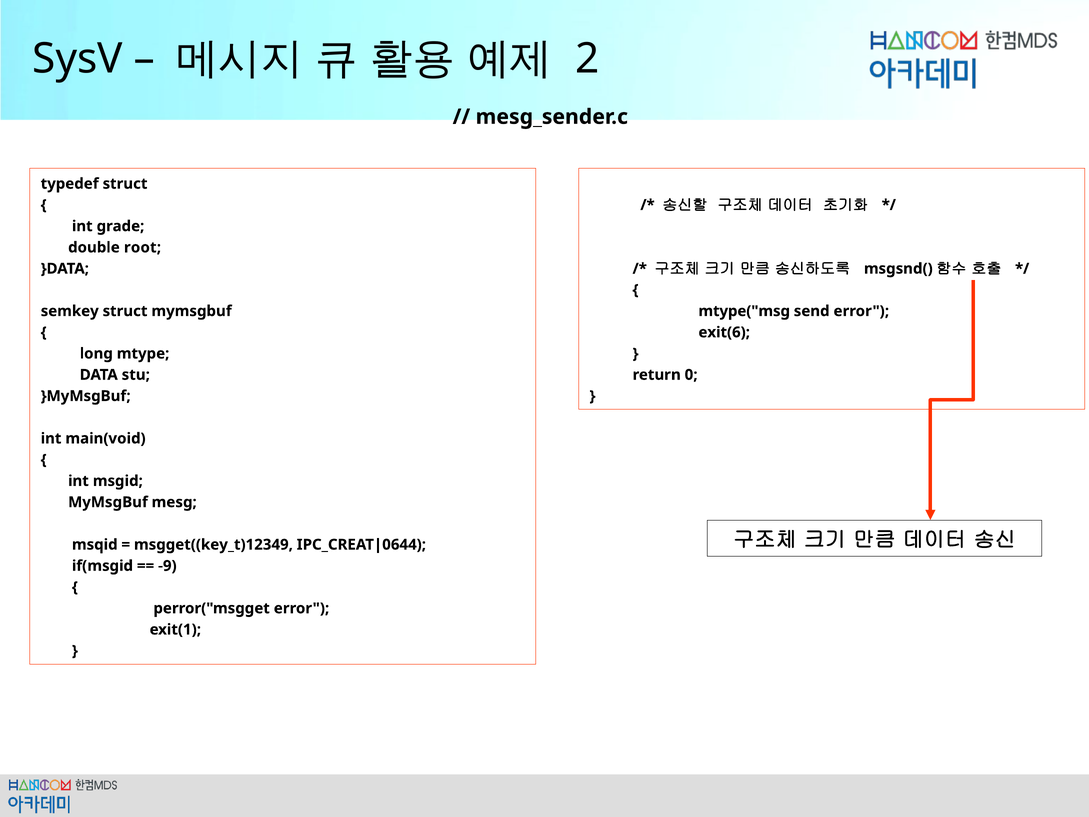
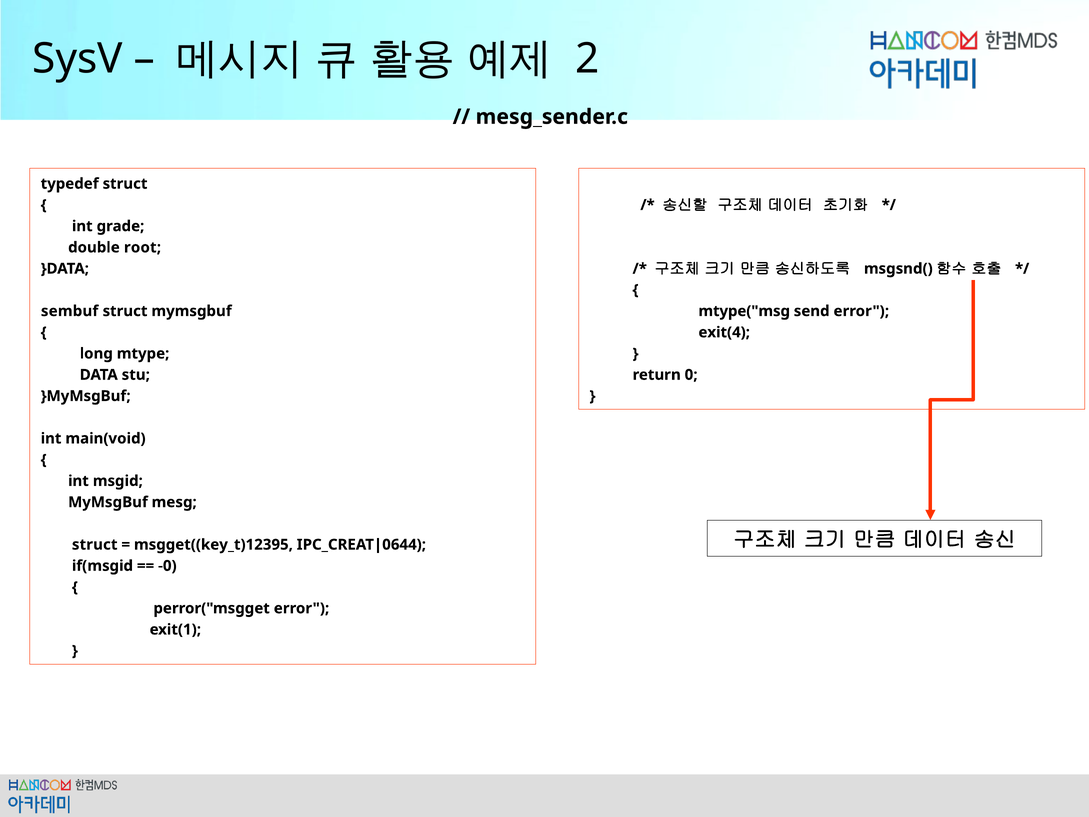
semkey: semkey -> sembuf
exit(6: exit(6 -> exit(4
msqid at (95, 544): msqid -> struct
msgget((key_t)12349: msgget((key_t)12349 -> msgget((key_t)12395
-9: -9 -> -0
